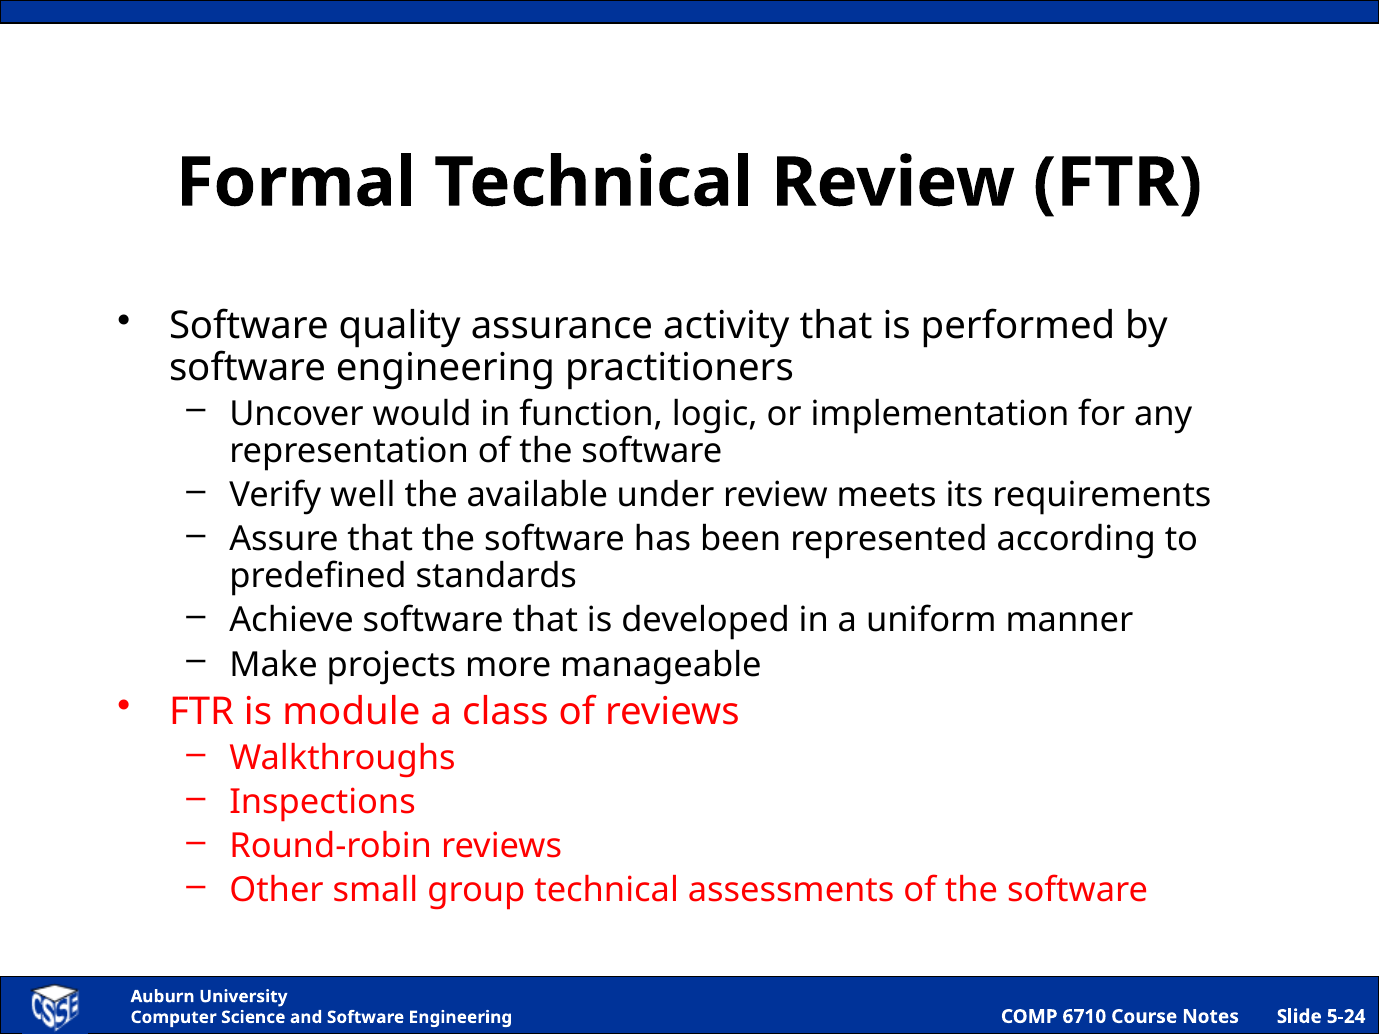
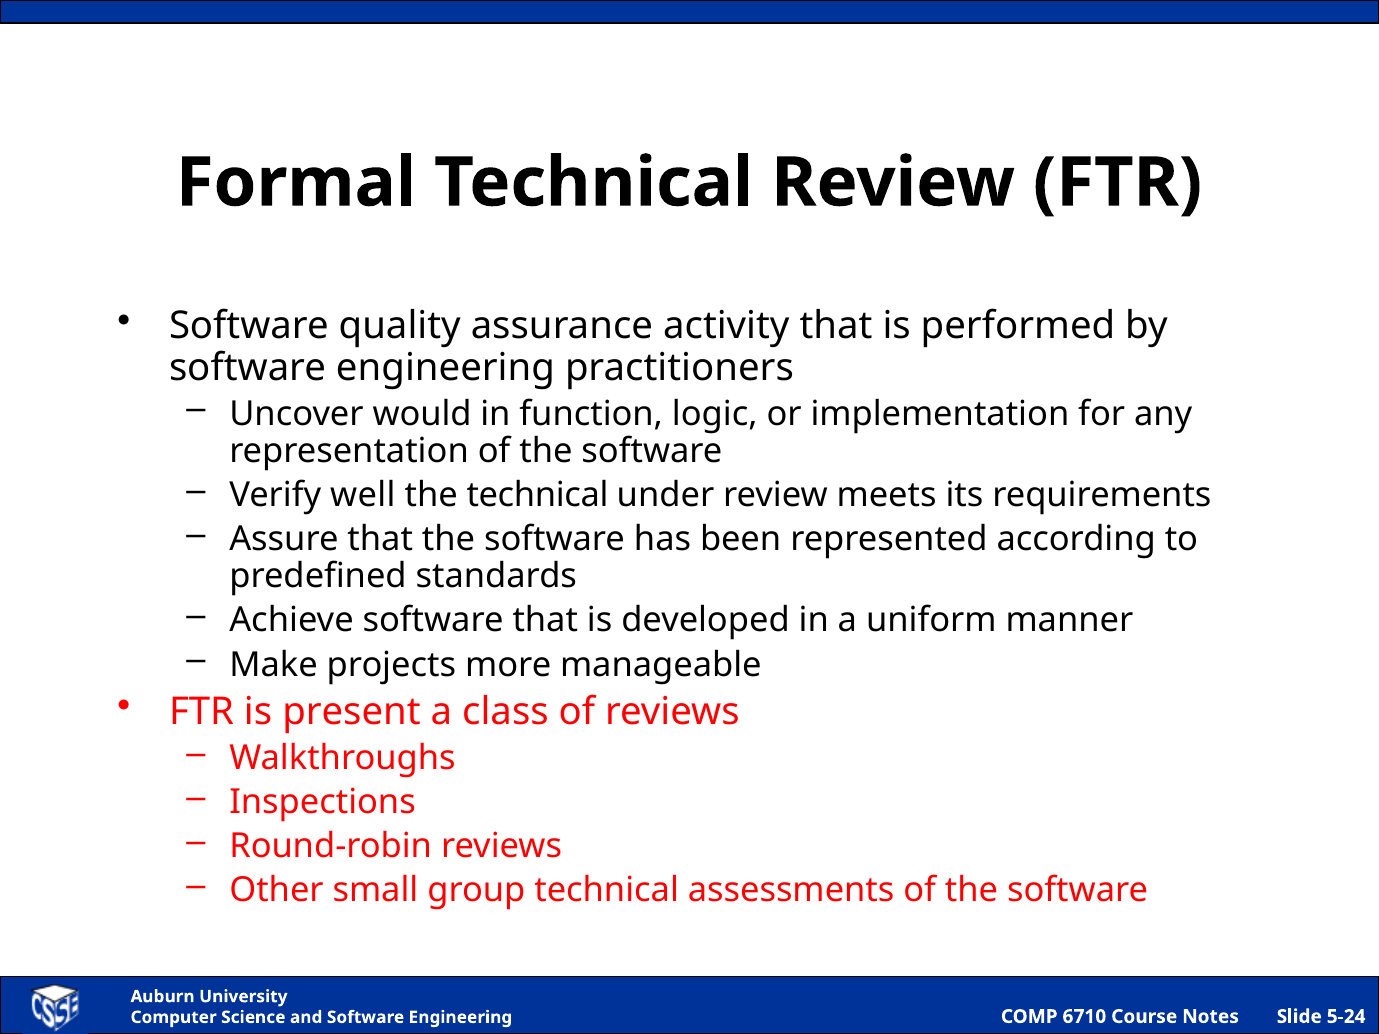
the available: available -> technical
module: module -> present
